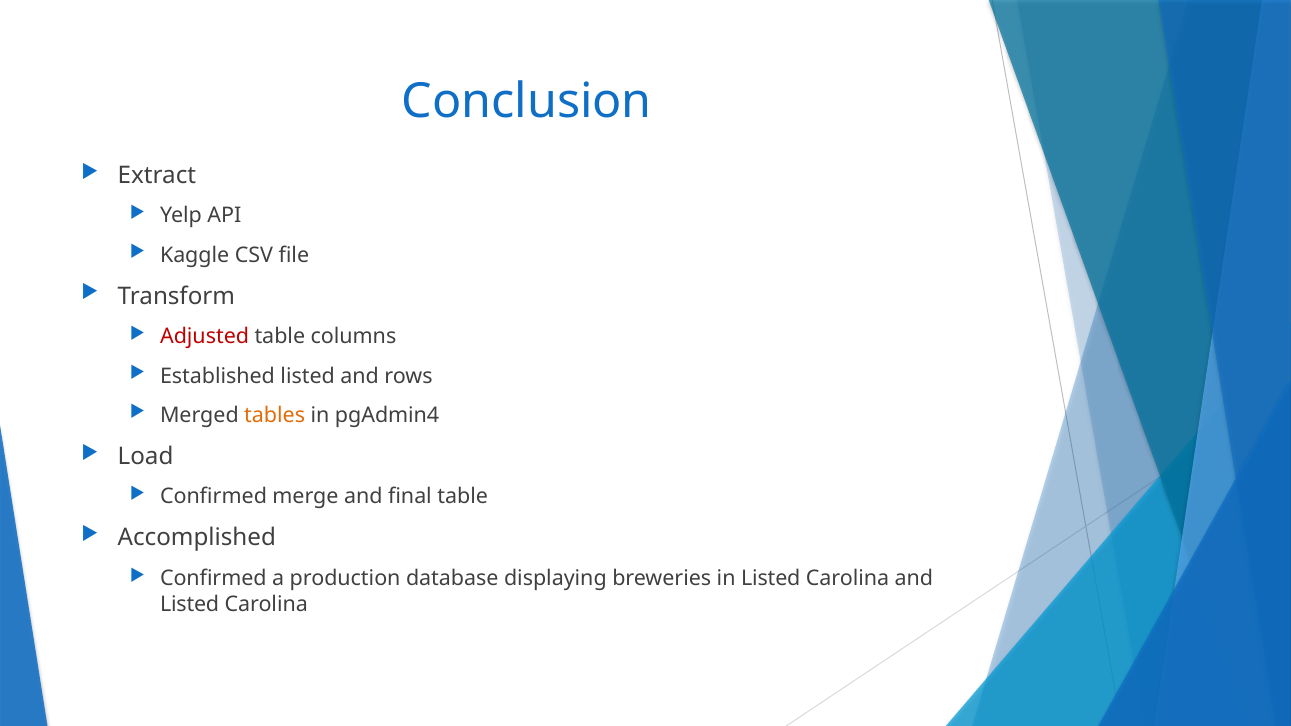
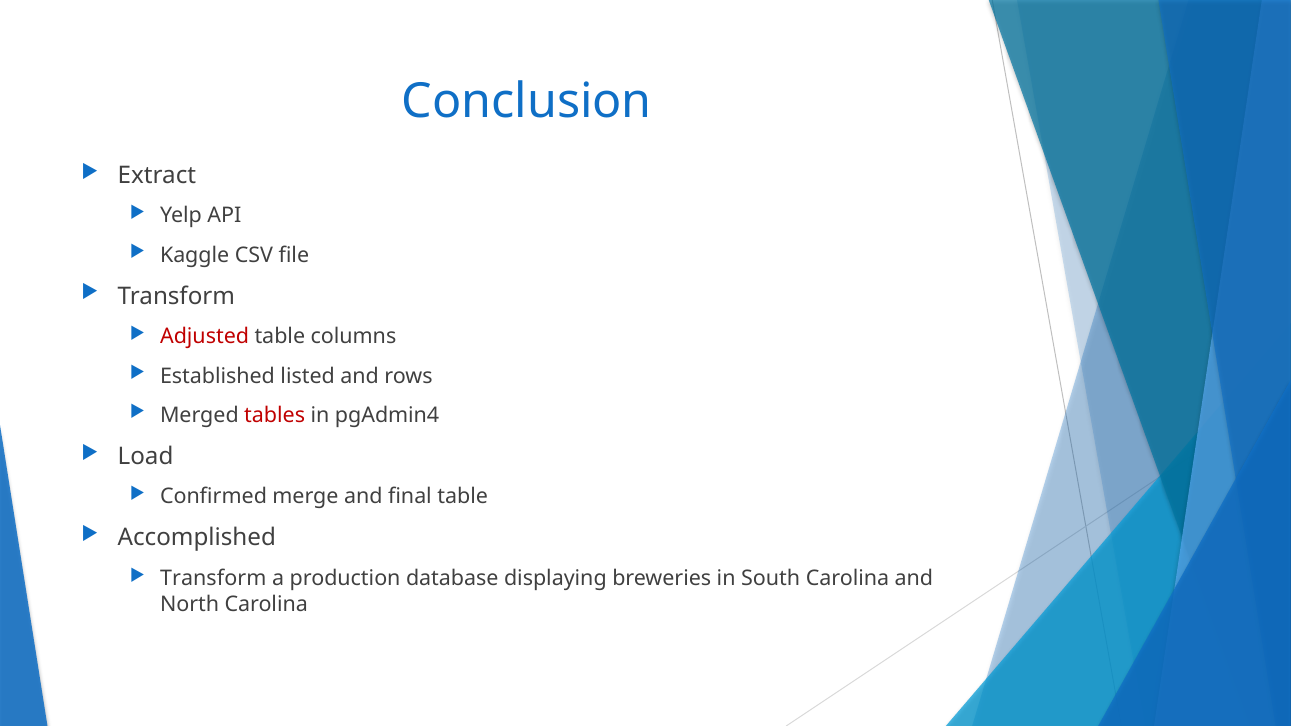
tables colour: orange -> red
Confirmed at (213, 579): Confirmed -> Transform
in Listed: Listed -> South
Listed at (190, 604): Listed -> North
